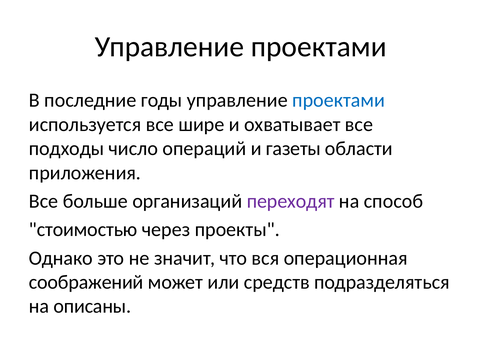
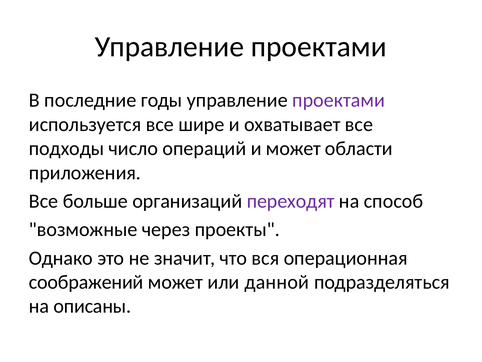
проектами at (339, 100) colour: blue -> purple
и газеты: газеты -> может
стоимостью: стоимостью -> возможные
средств: средств -> данной
